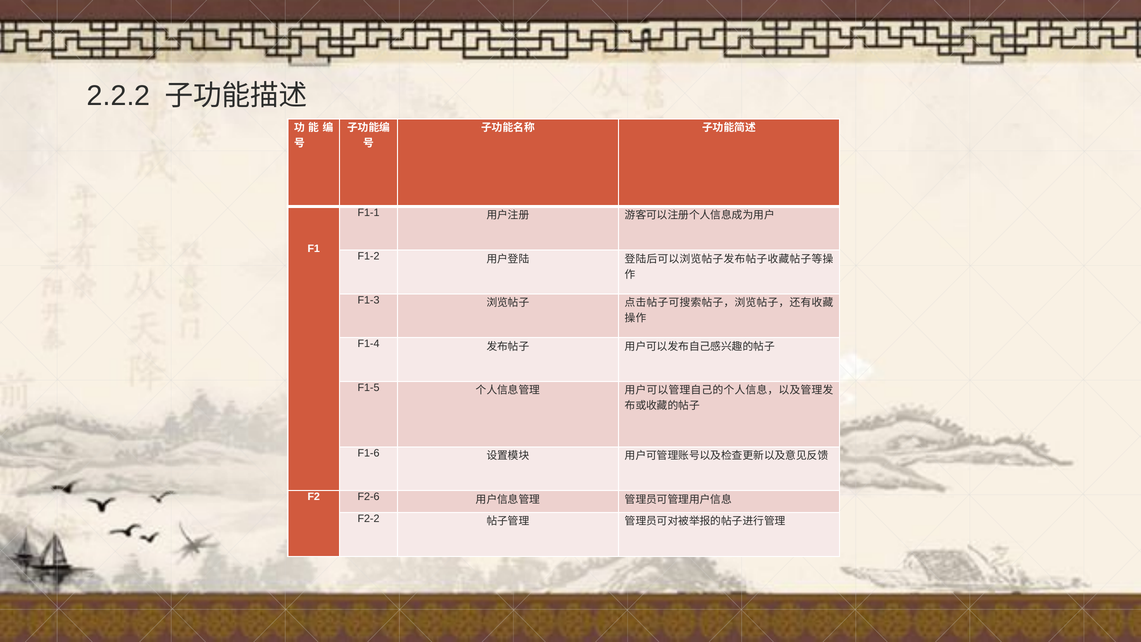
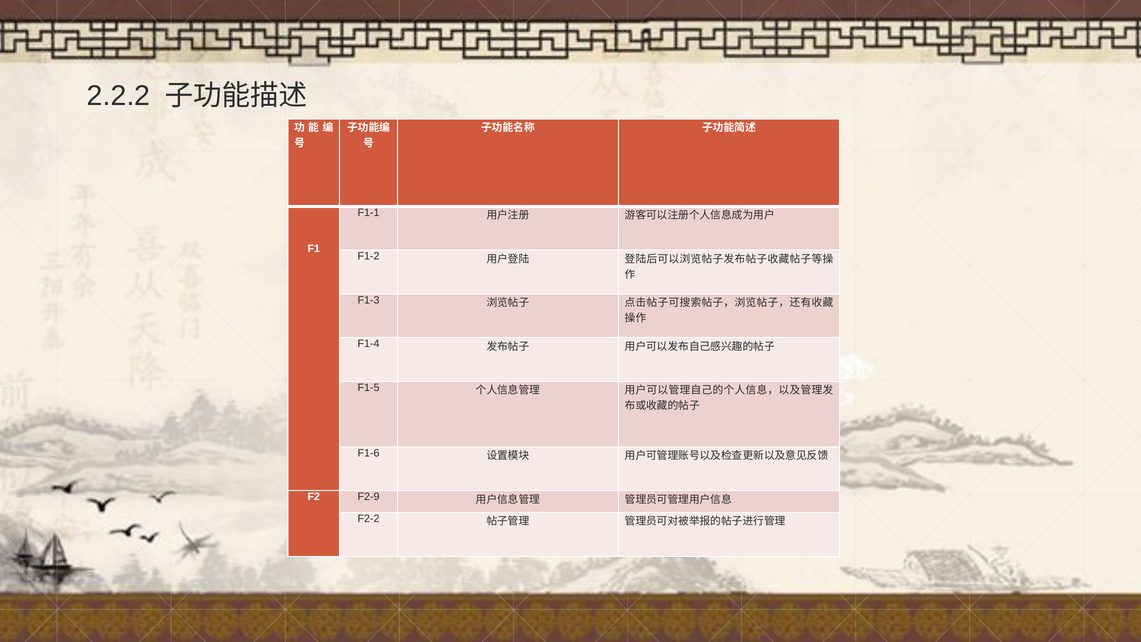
F2-6: F2-6 -> F2-9
